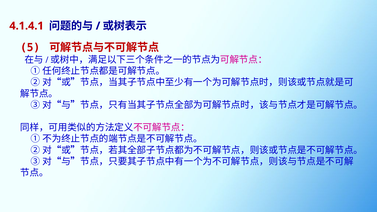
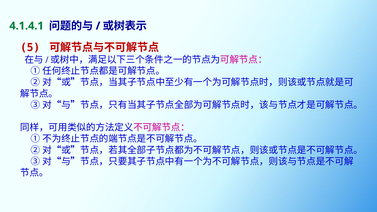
4.1.4.1 colour: red -> green
